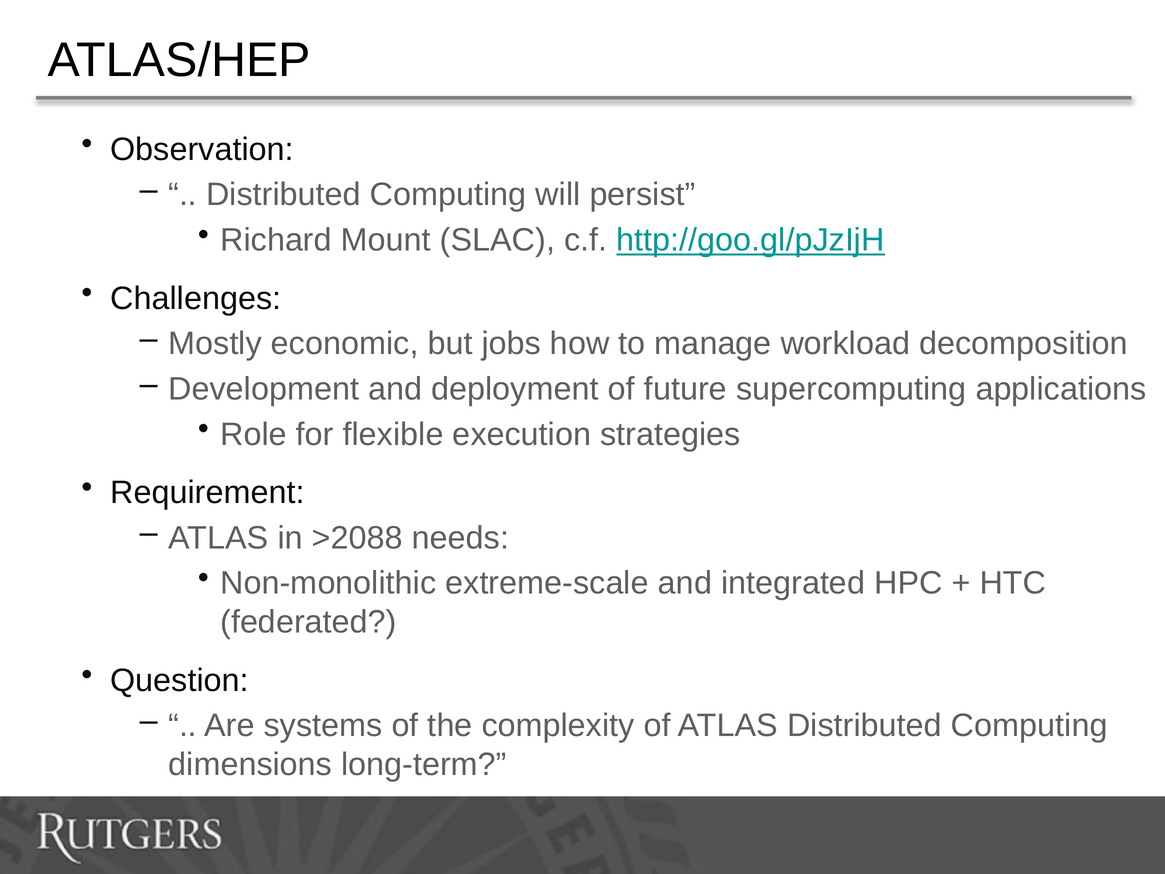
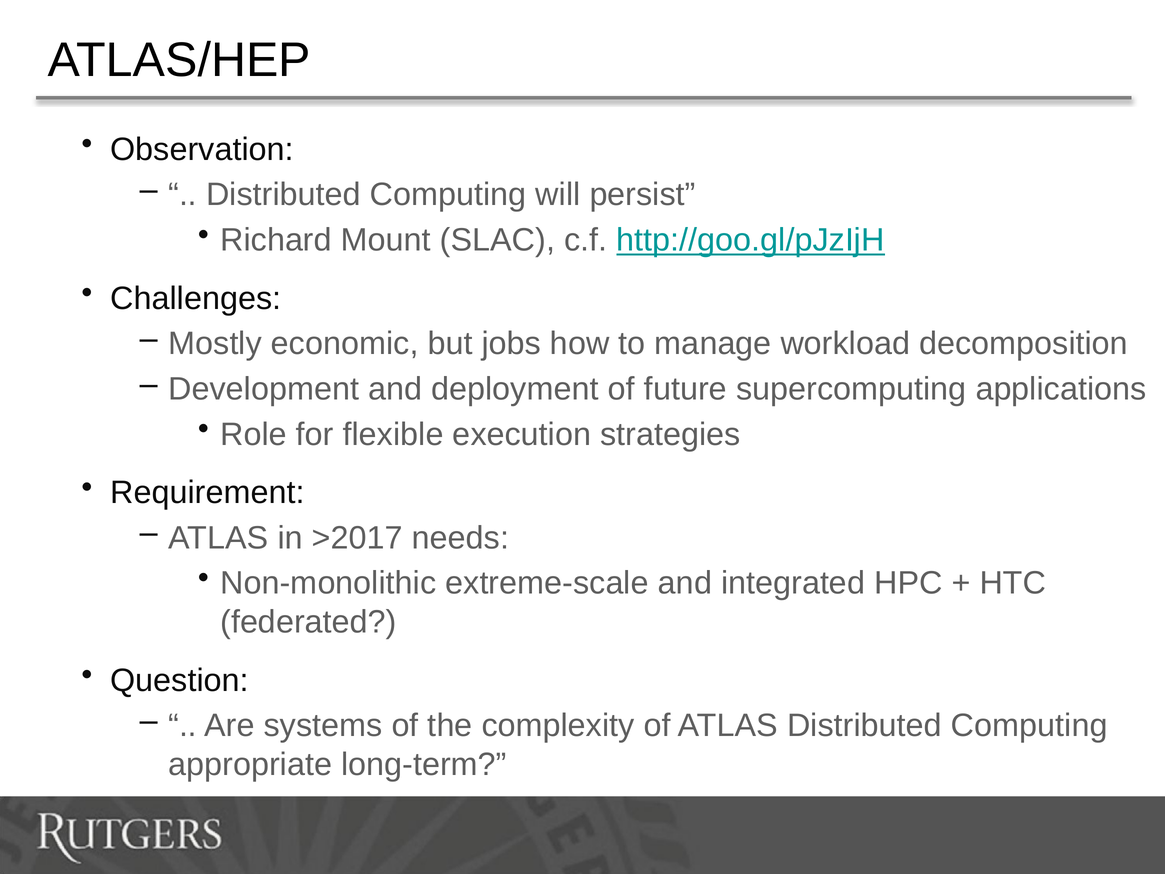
>2088: >2088 -> >2017
dimensions: dimensions -> appropriate
